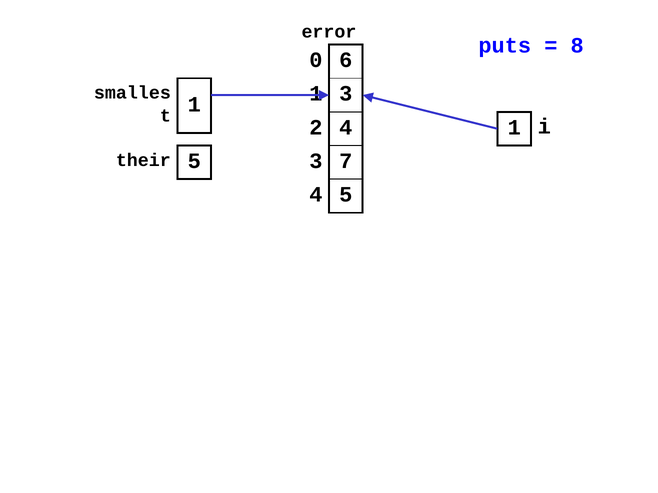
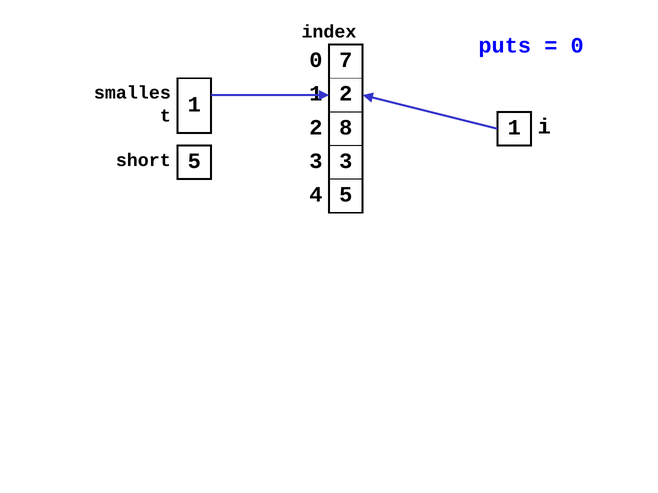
error: error -> index
8 at (577, 46): 8 -> 0
6: 6 -> 7
3 at (346, 94): 3 -> 2
2 4: 4 -> 8
3 7: 7 -> 3
their: their -> short
